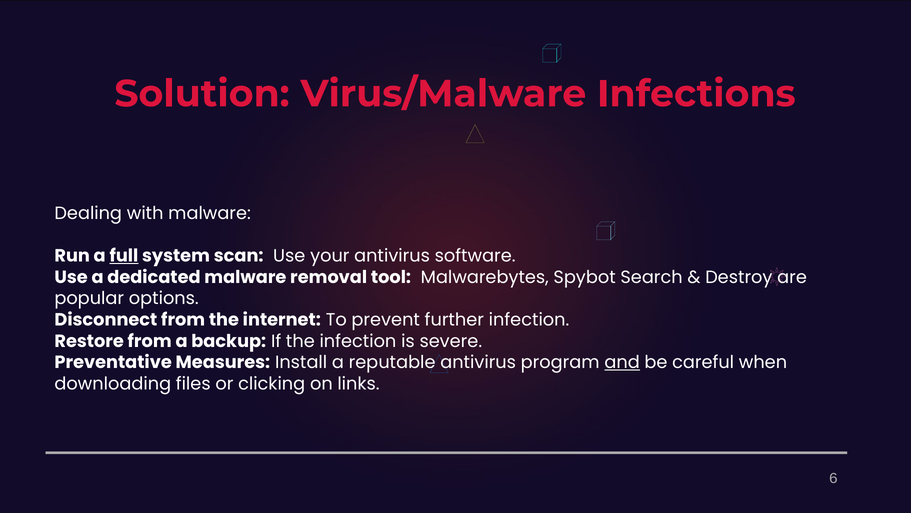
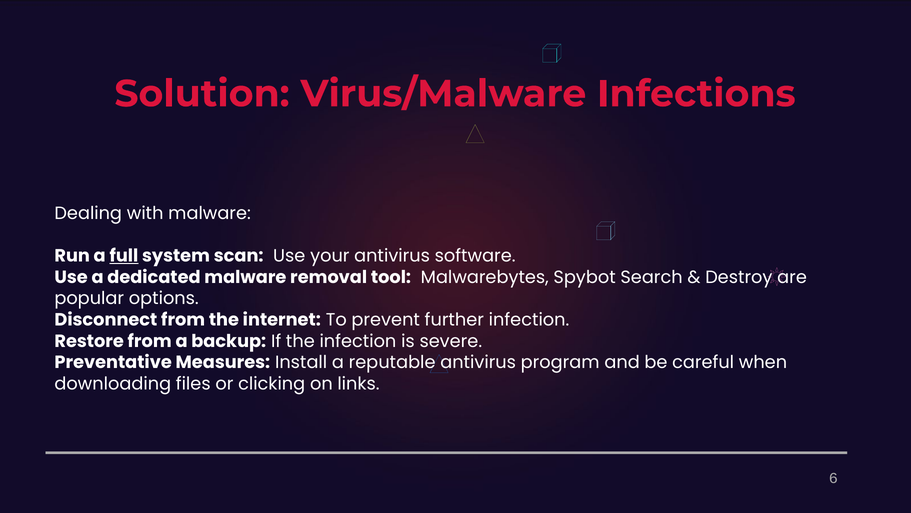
and underline: present -> none
